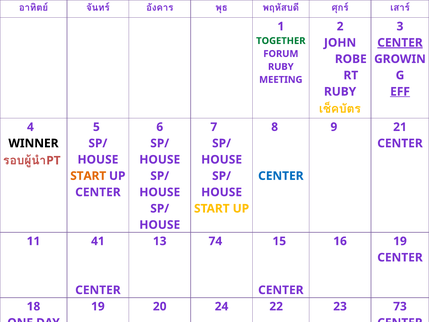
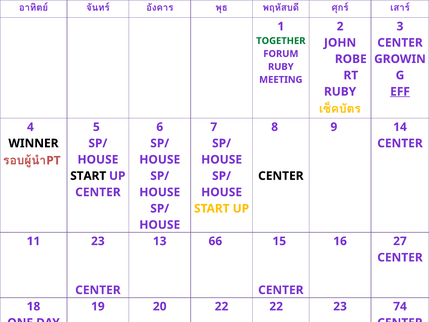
CENTER at (400, 43) underline: present -> none
21: 21 -> 14
START at (88, 176) colour: orange -> black
CENTER at (281, 176) colour: blue -> black
11 41: 41 -> 23
74: 74 -> 66
16 19: 19 -> 27
20 24: 24 -> 22
73: 73 -> 74
